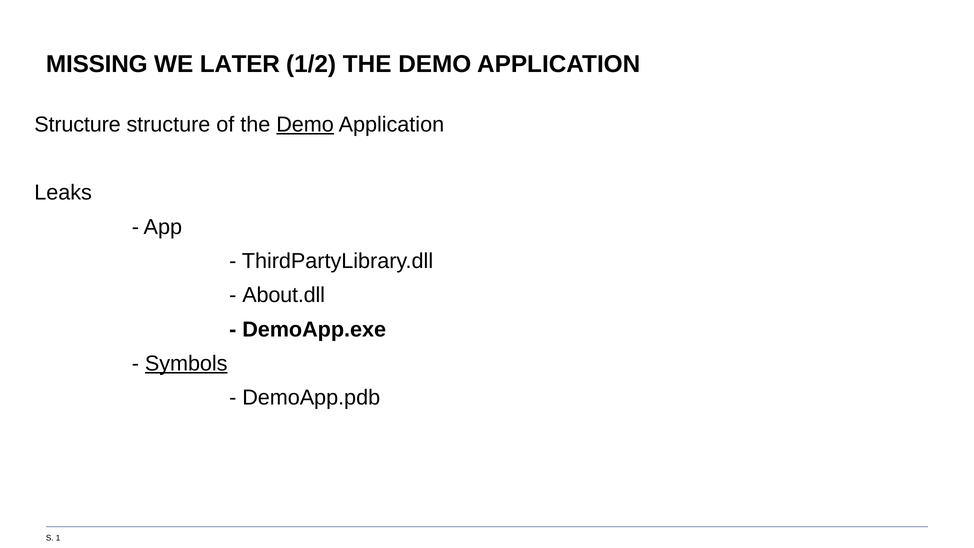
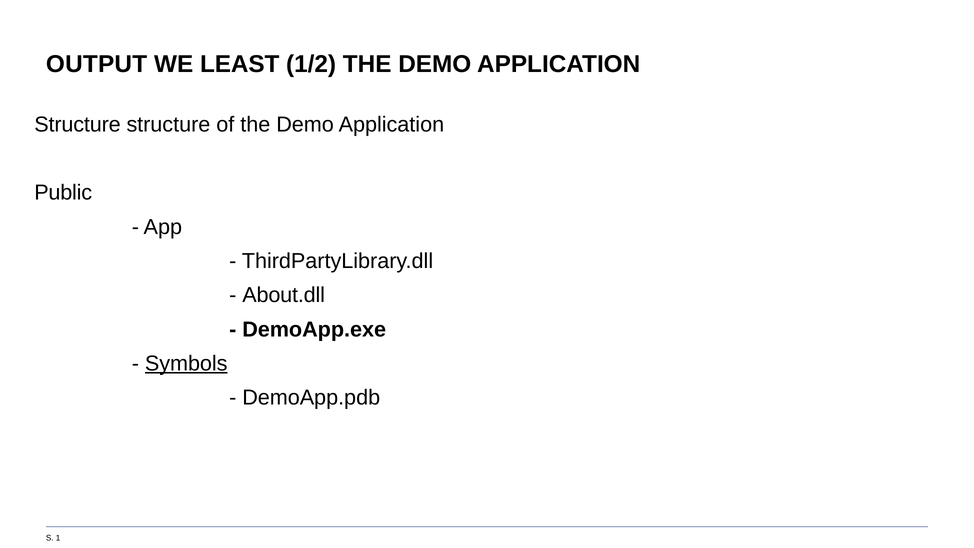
MISSING: MISSING -> OUTPUT
LATER: LATER -> LEAST
Demo at (305, 124) underline: present -> none
Leaks: Leaks -> Public
